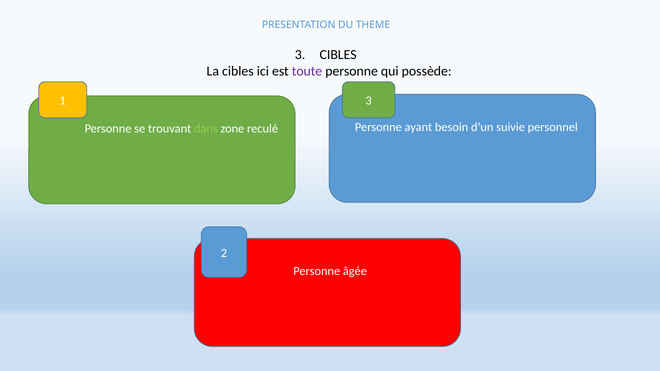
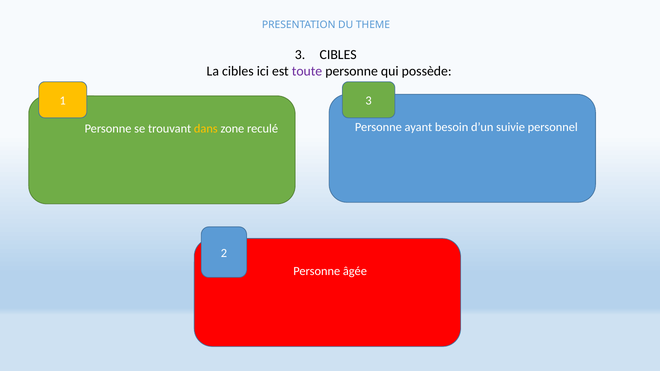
dans colour: light green -> yellow
